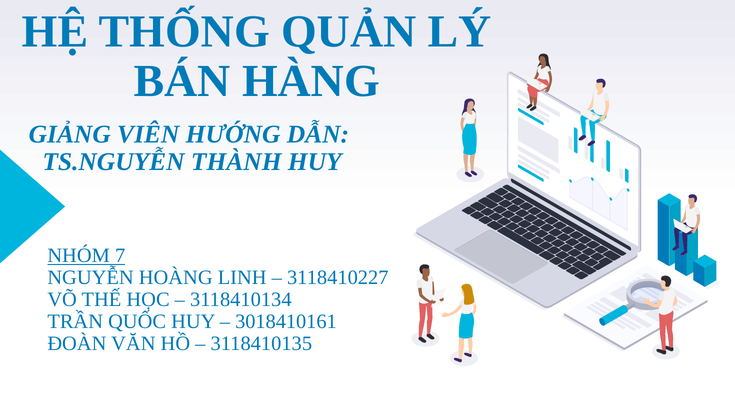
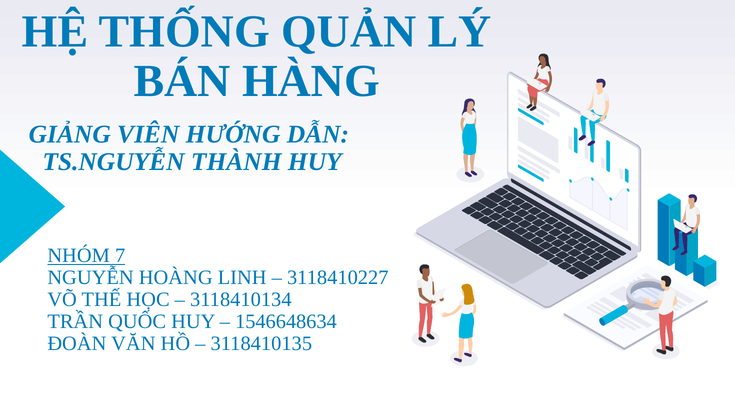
3018410161: 3018410161 -> 1546648634
